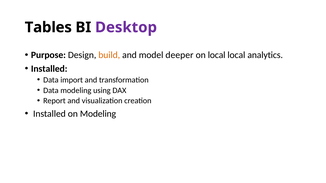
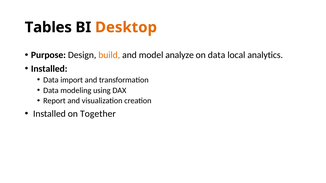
Desktop colour: purple -> orange
deeper: deeper -> analyze
on local: local -> data
on Modeling: Modeling -> Together
